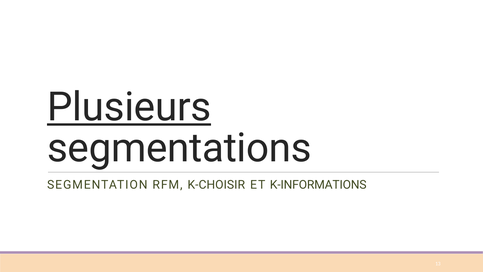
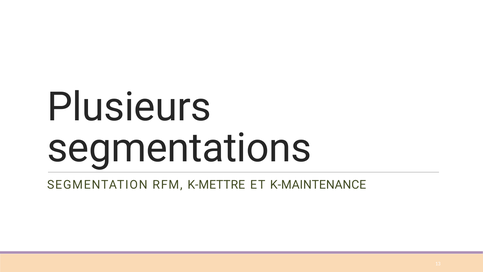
Plusieurs underline: present -> none
K-CHOISIR: K-CHOISIR -> K-METTRE
K-INFORMATIONS: K-INFORMATIONS -> K-MAINTENANCE
